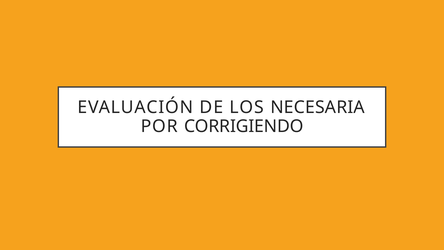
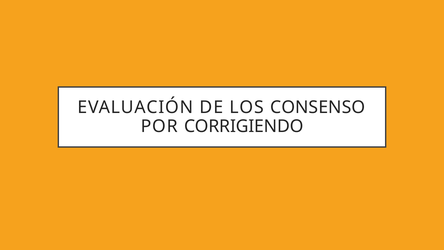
NECESARIA: NECESARIA -> CONSENSO
